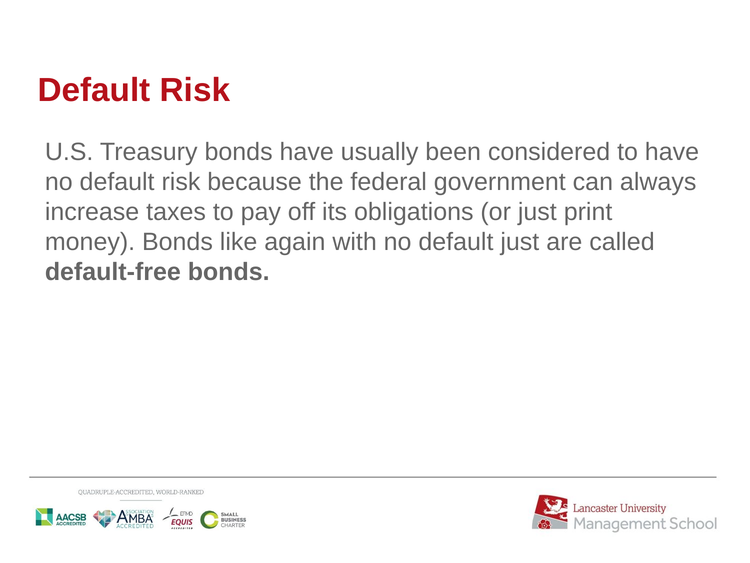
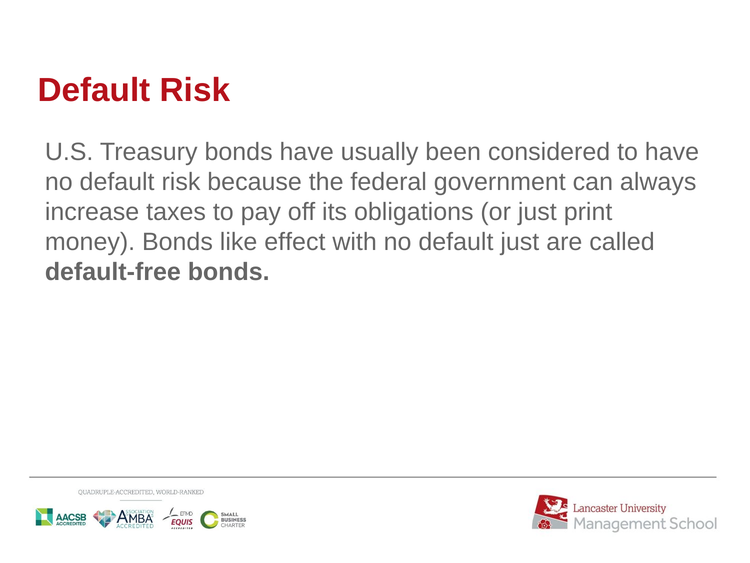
again: again -> effect
